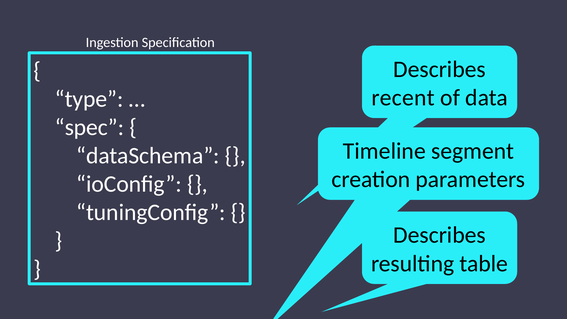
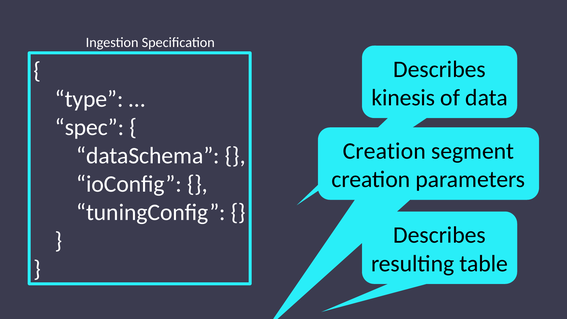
recent: recent -> kinesis
Timeline at (384, 151): Timeline -> Creation
